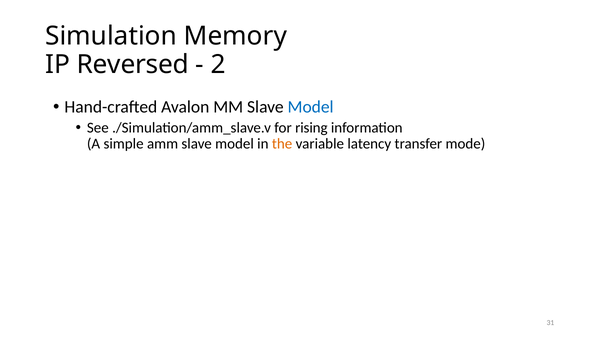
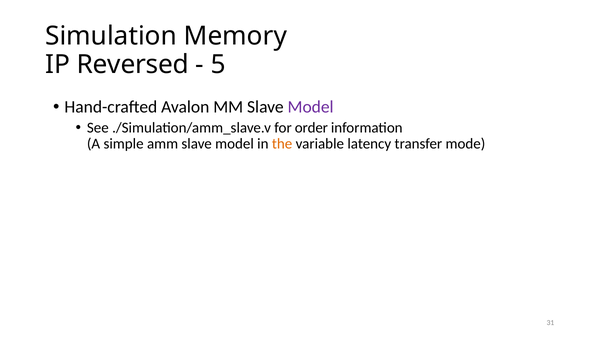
2: 2 -> 5
Model at (311, 107) colour: blue -> purple
rising: rising -> order
